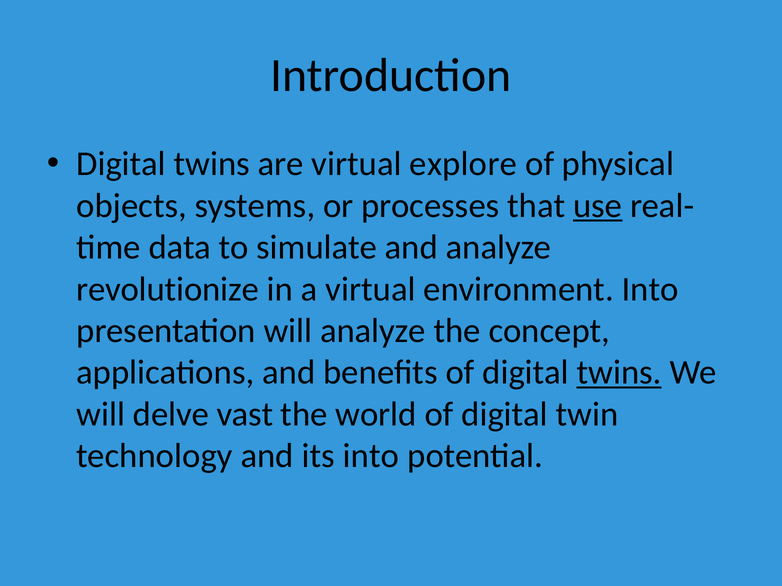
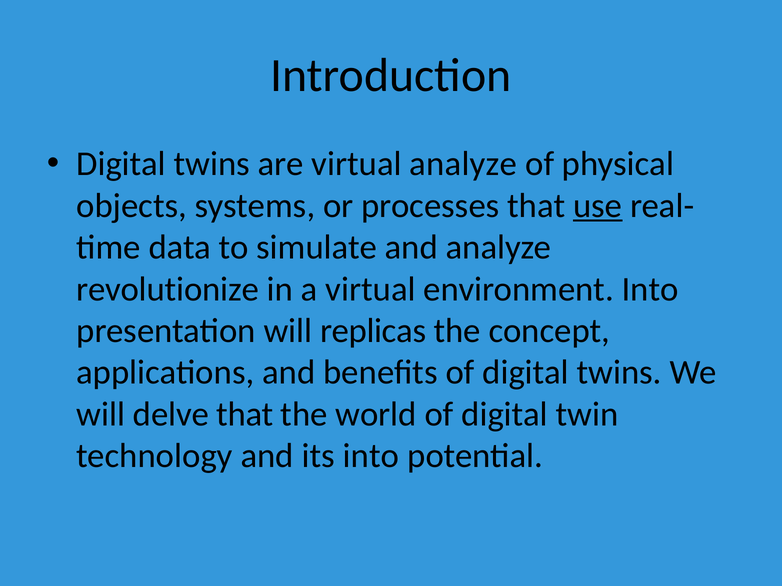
virtual explore: explore -> analyze
will analyze: analyze -> replicas
twins at (619, 373) underline: present -> none
delve vast: vast -> that
